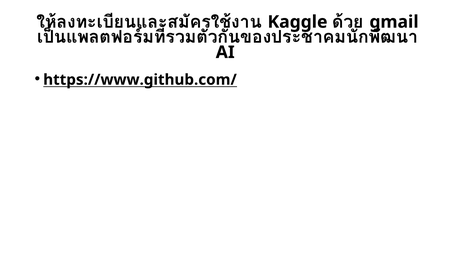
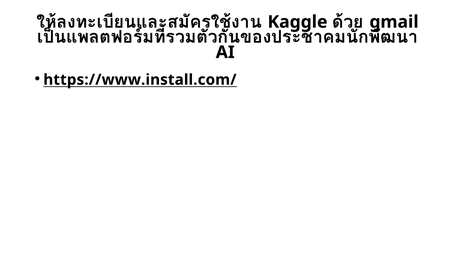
https://www.github.com/: https://www.github.com/ -> https://www.install.com/
